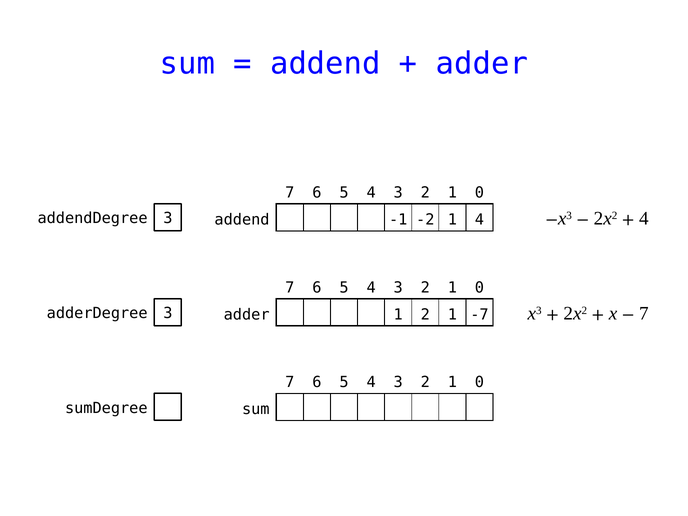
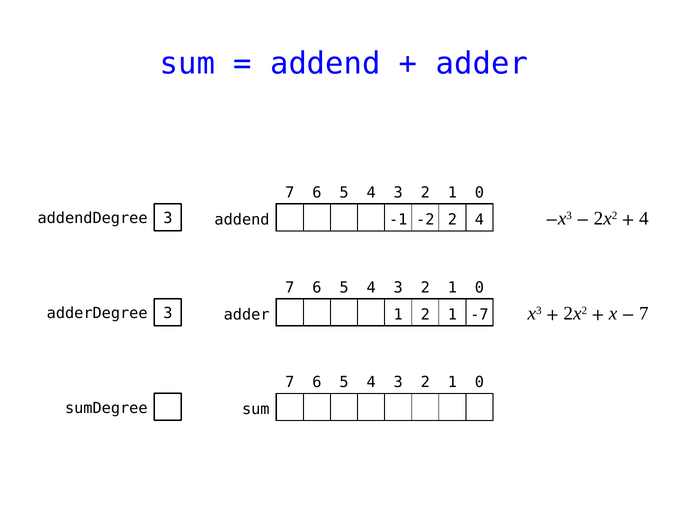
-2 1: 1 -> 2
